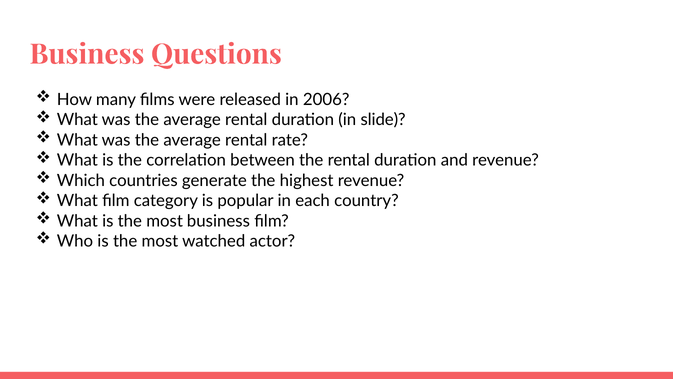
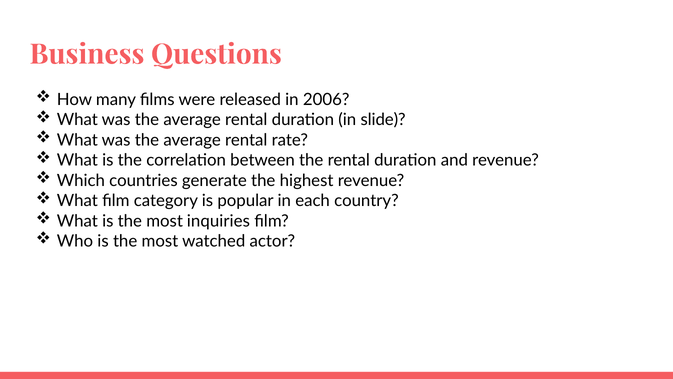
most business: business -> inquiries
